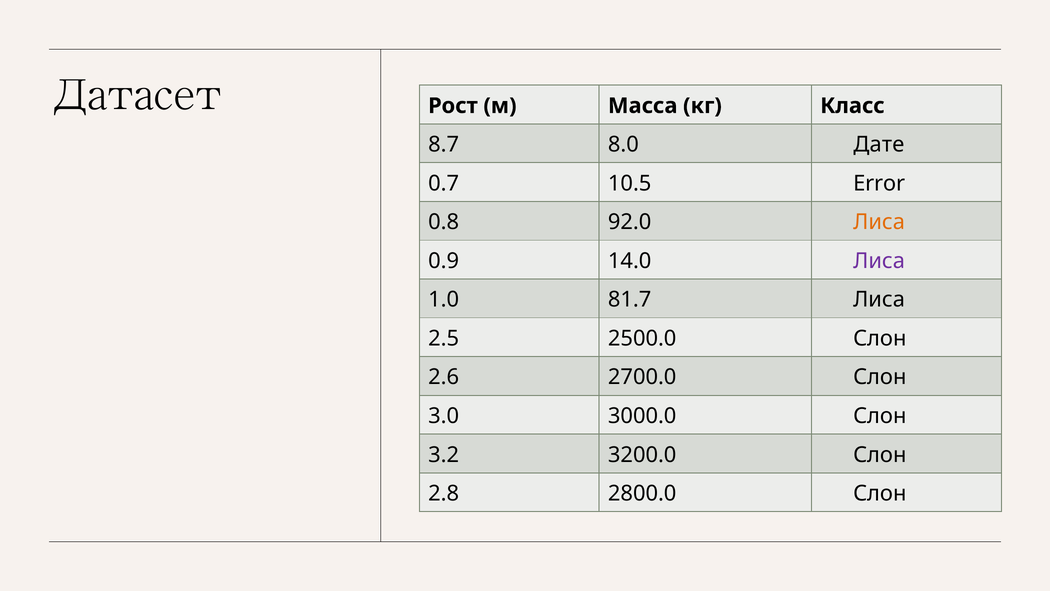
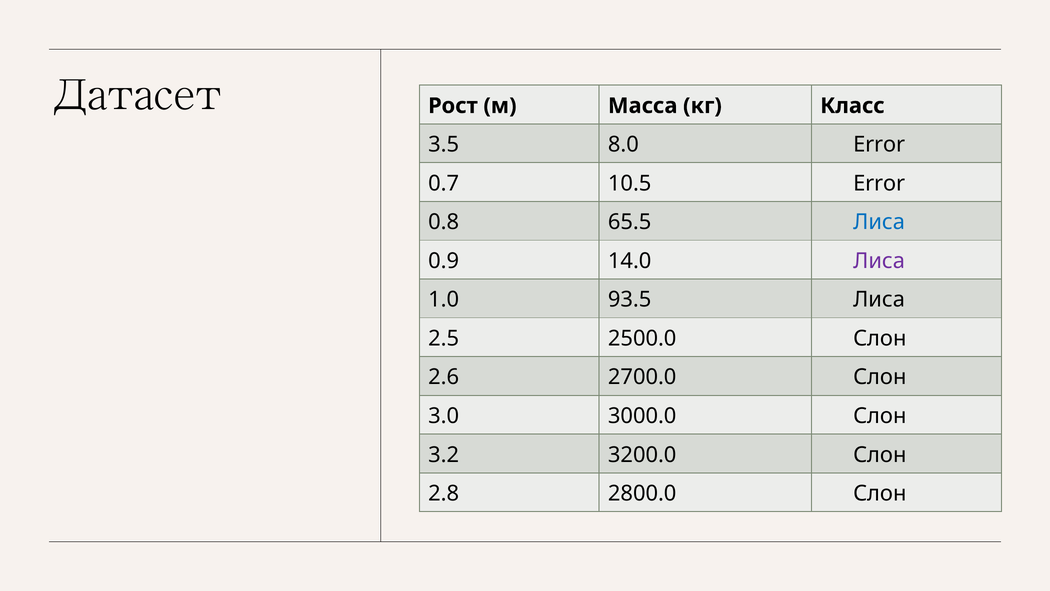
8.7: 8.7 -> 3.5
Дате at (879, 144): Дате -> Error
92.0: 92.0 -> 65.5
Лиса at (879, 222) colour: orange -> blue
81.7: 81.7 -> 93.5
